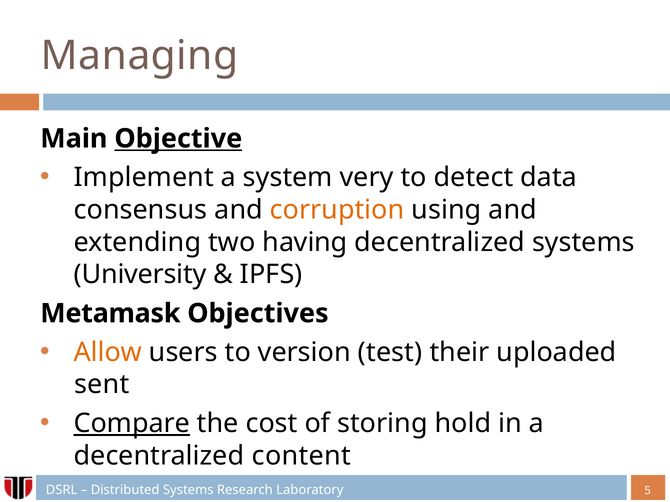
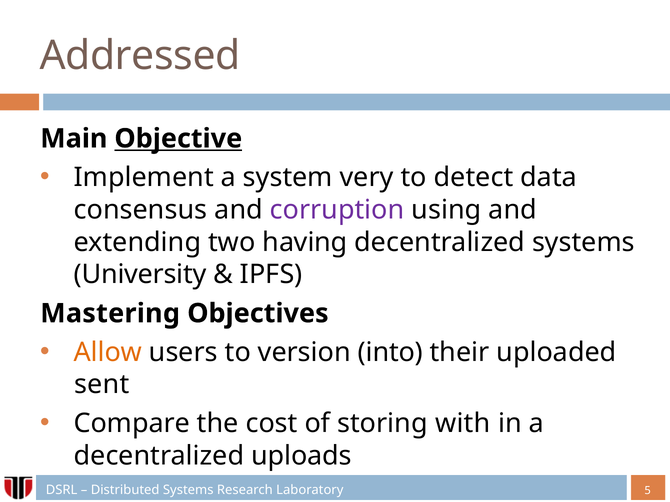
Managing: Managing -> Addressed
corruption colour: orange -> purple
Metamask: Metamask -> Mastering
test: test -> into
Compare underline: present -> none
hold: hold -> with
content: content -> uploads
